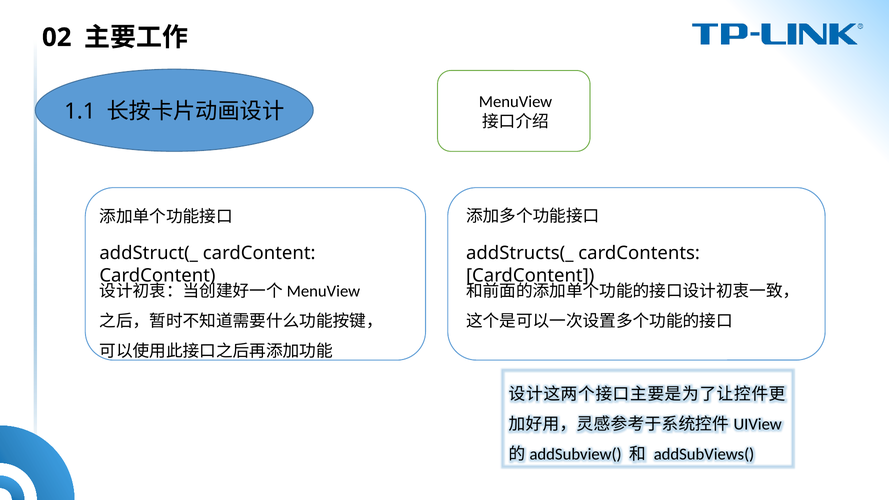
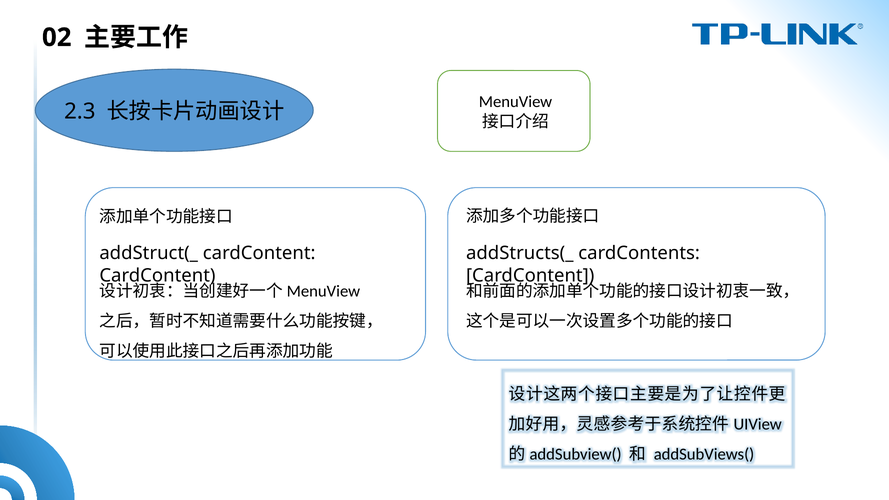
1.1: 1.1 -> 2.3
